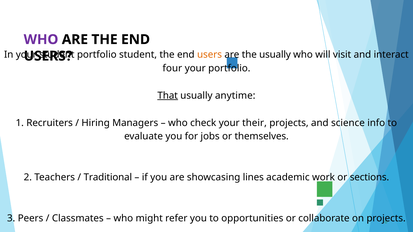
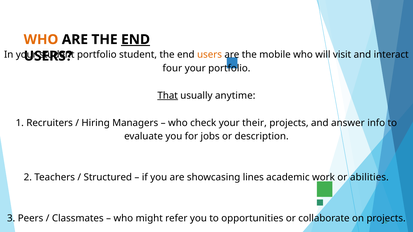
WHO at (41, 40) colour: purple -> orange
END at (136, 40) underline: none -> present
the usually: usually -> mobile
and science: science -> answer
themselves: themselves -> description
Traditional: Traditional -> Structured
sections: sections -> abilities
